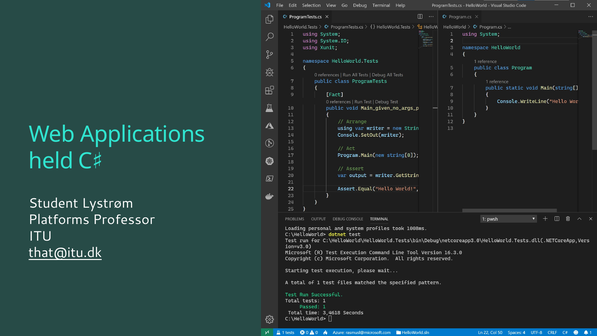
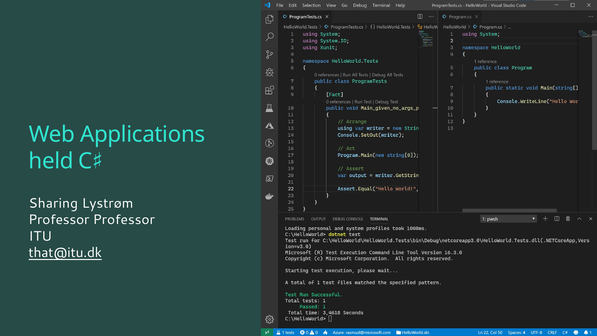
Student: Student -> Sharing
Platforms at (59, 220): Platforms -> Professor
